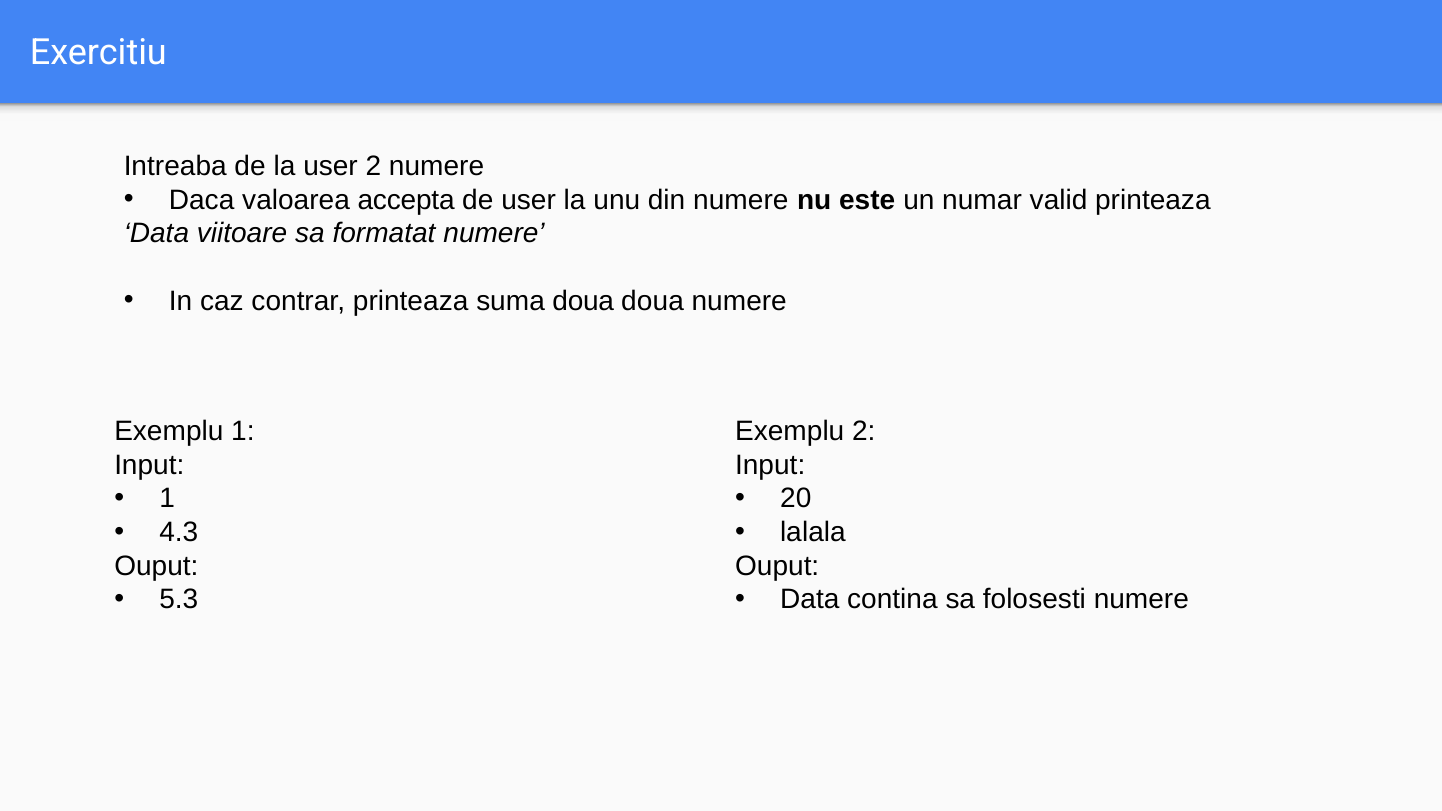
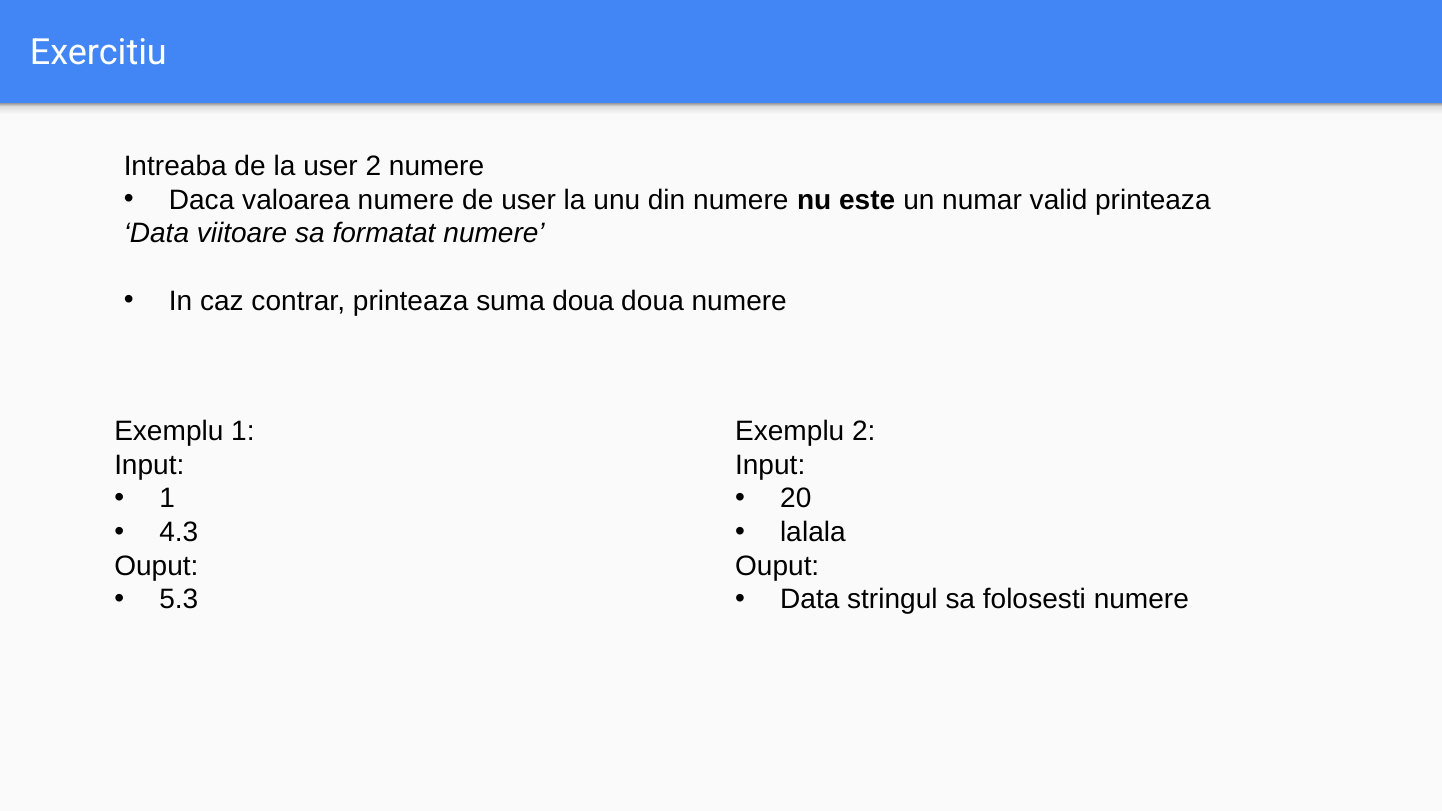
valoarea accepta: accepta -> numere
contina: contina -> stringul
